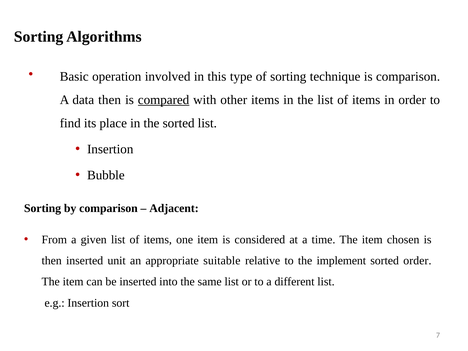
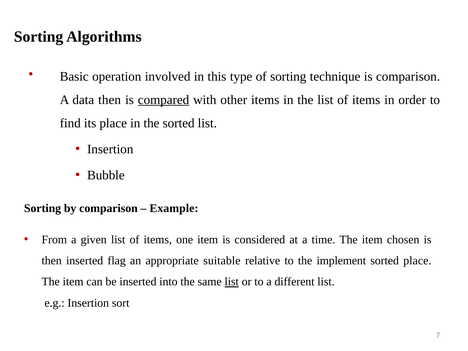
Adjacent: Adjacent -> Example
unit: unit -> flag
sorted order: order -> place
list at (232, 282) underline: none -> present
